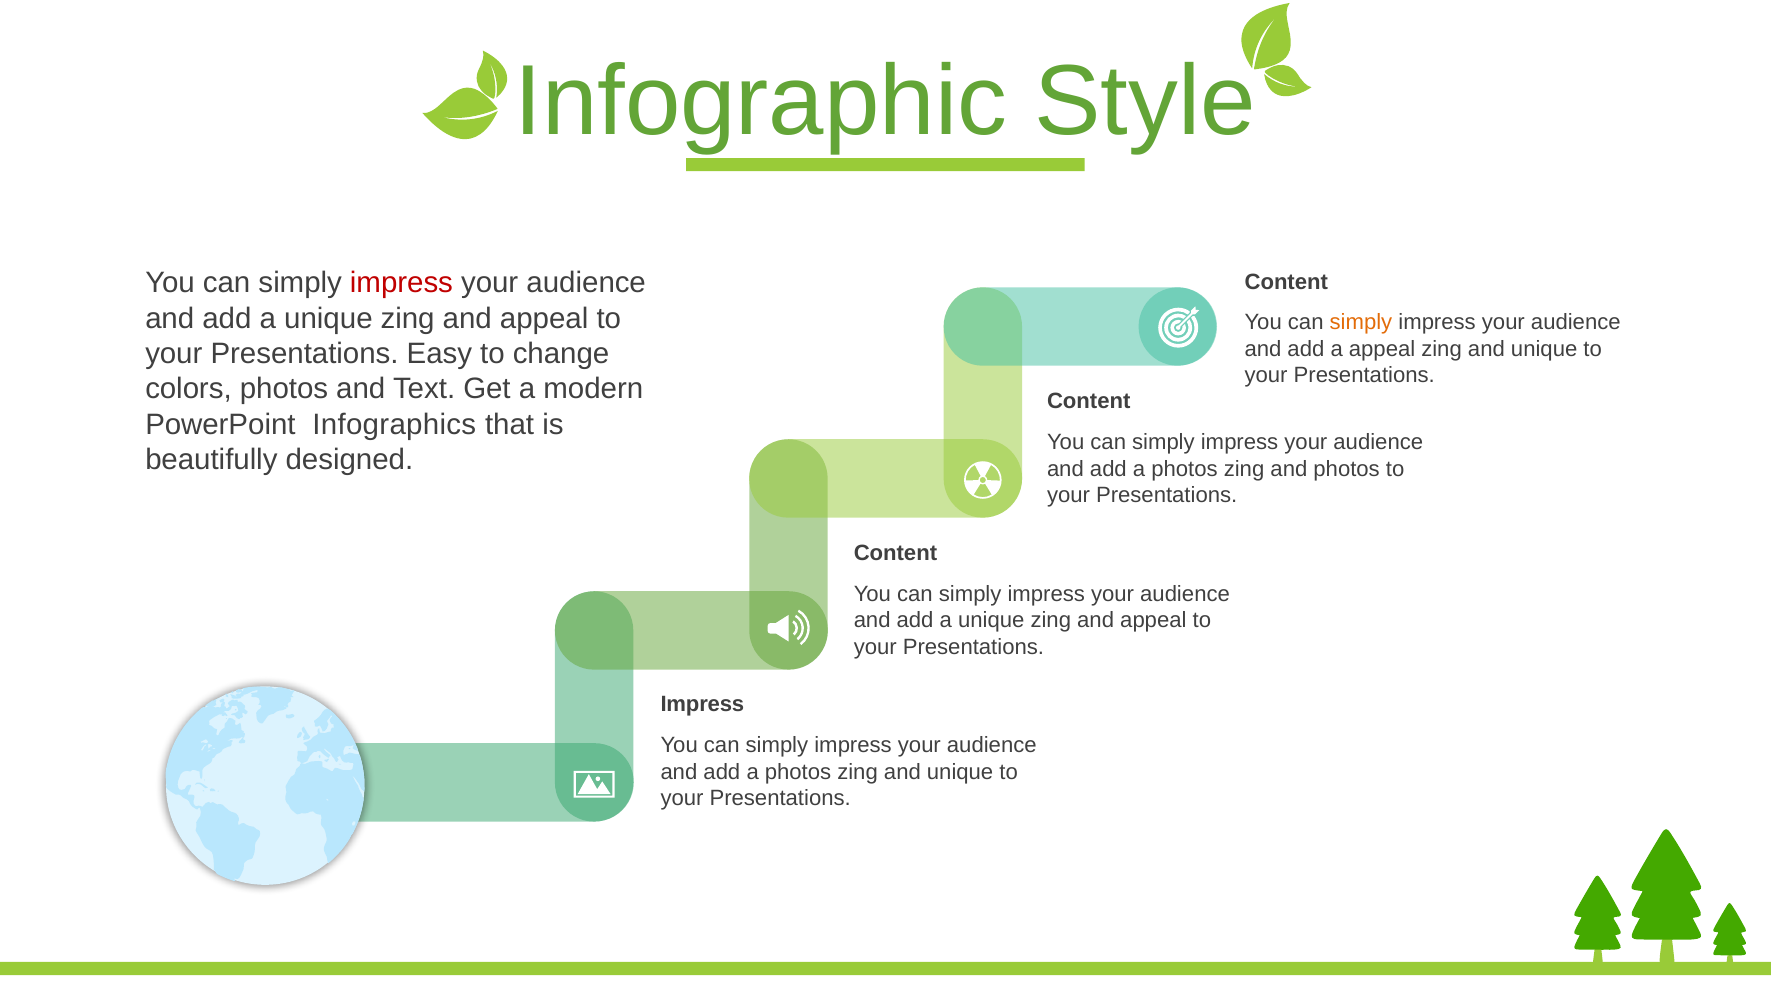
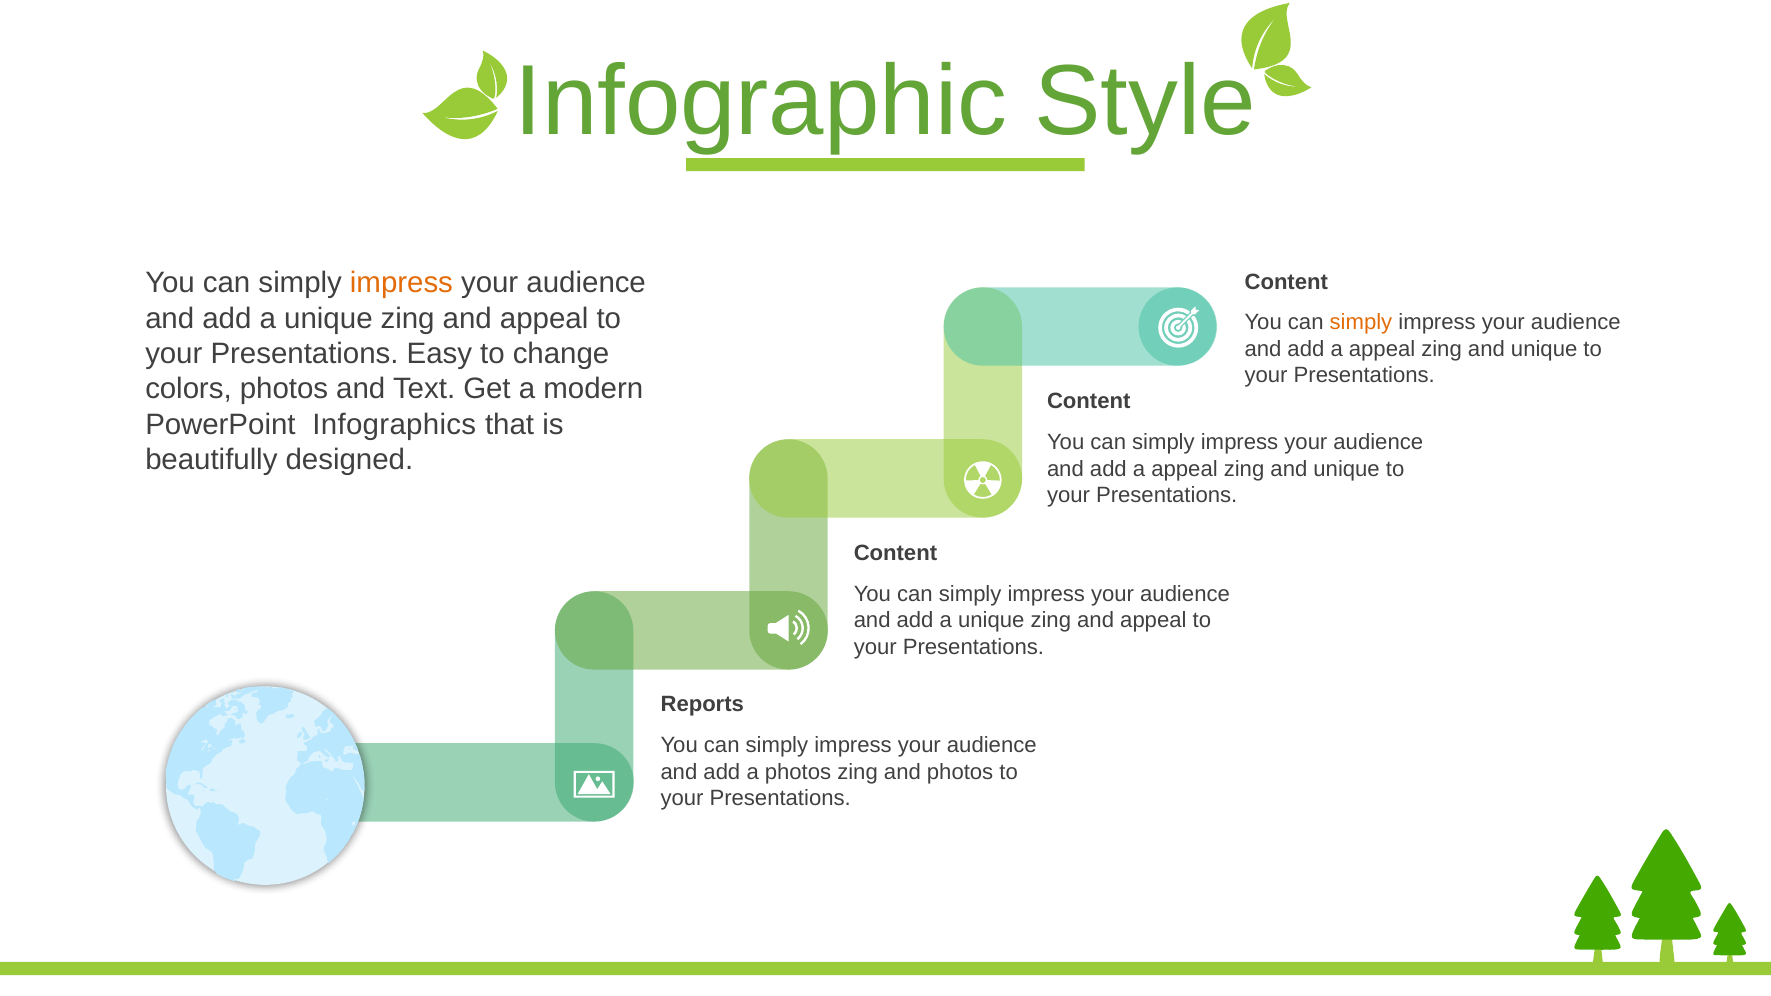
impress at (401, 283) colour: red -> orange
photos at (1185, 469): photos -> appeal
photos at (1347, 469): photos -> unique
Impress at (702, 705): Impress -> Reports
unique at (960, 772): unique -> photos
